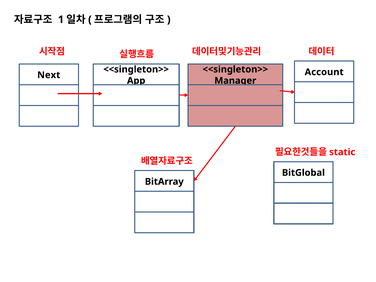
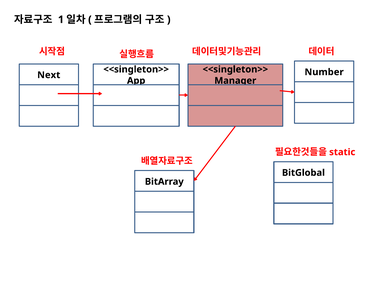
Account: Account -> Number
